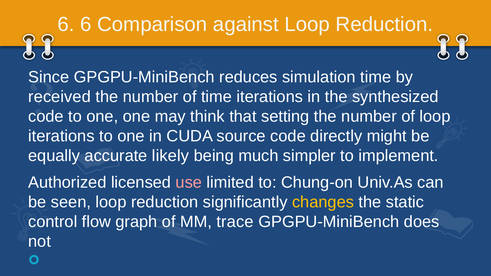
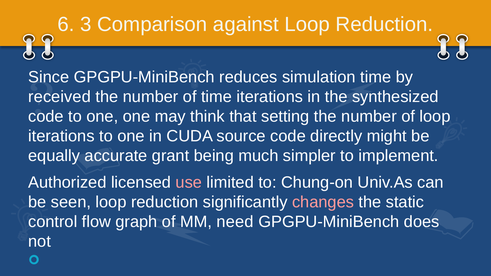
6 6: 6 -> 3
likely: likely -> grant
changes colour: yellow -> pink
trace: trace -> need
